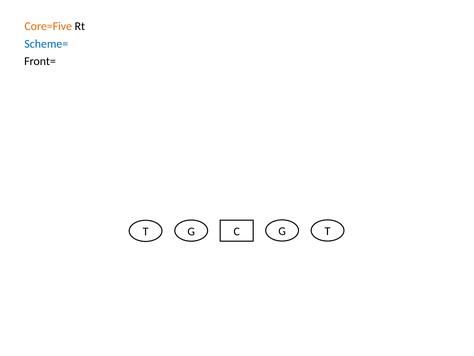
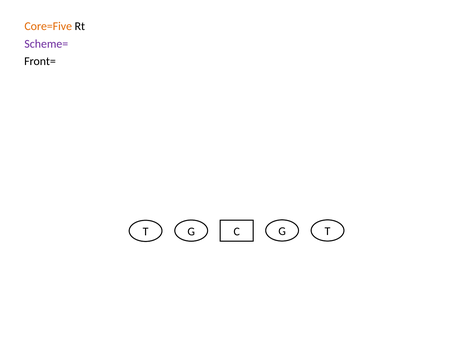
Scheme= colour: blue -> purple
